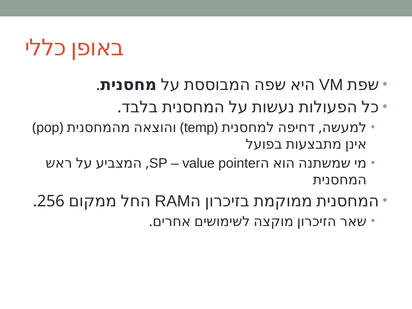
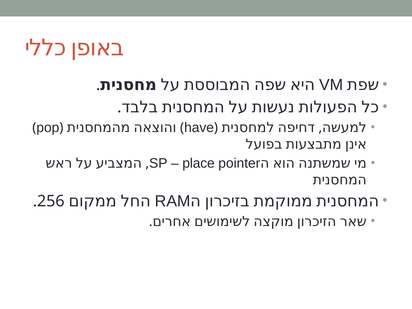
temp: temp -> have
value: value -> place
